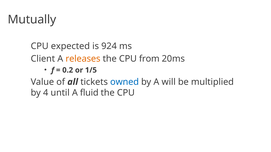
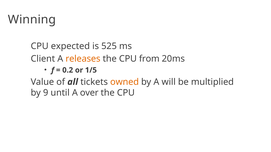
Mutually: Mutually -> Winning
924: 924 -> 525
owned colour: blue -> orange
4: 4 -> 9
fluid: fluid -> over
